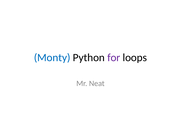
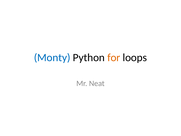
for colour: purple -> orange
